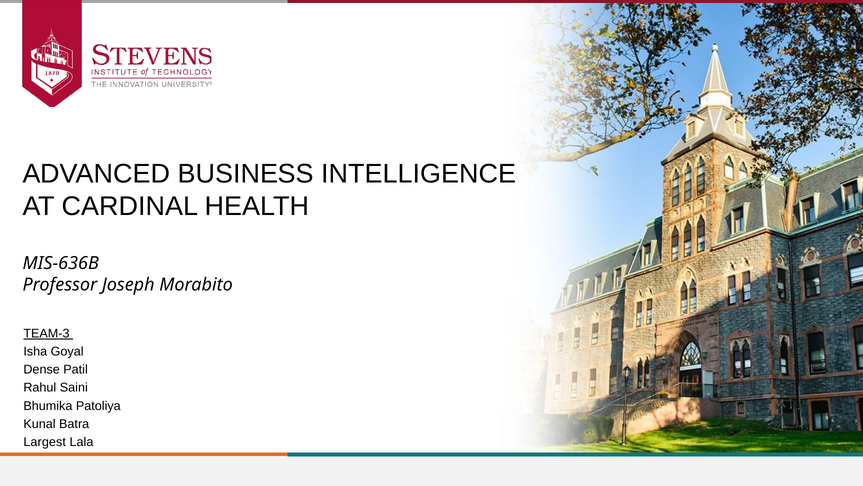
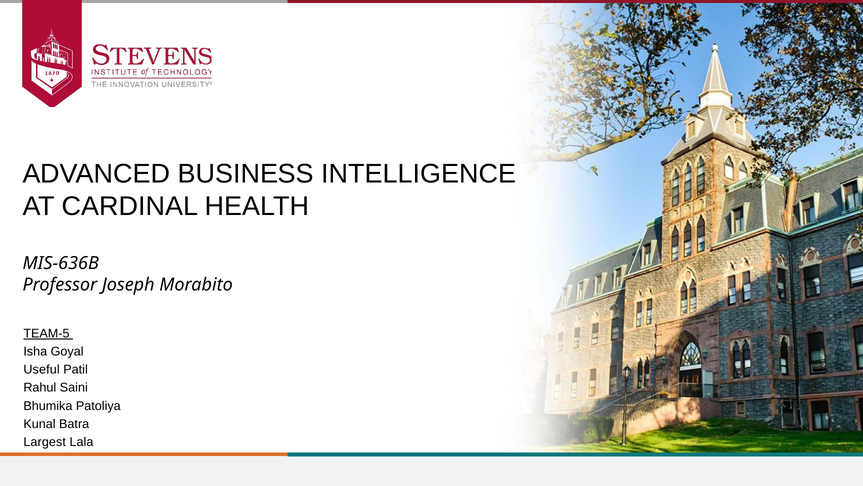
TEAM-3: TEAM-3 -> TEAM-5
Dense: Dense -> Useful
